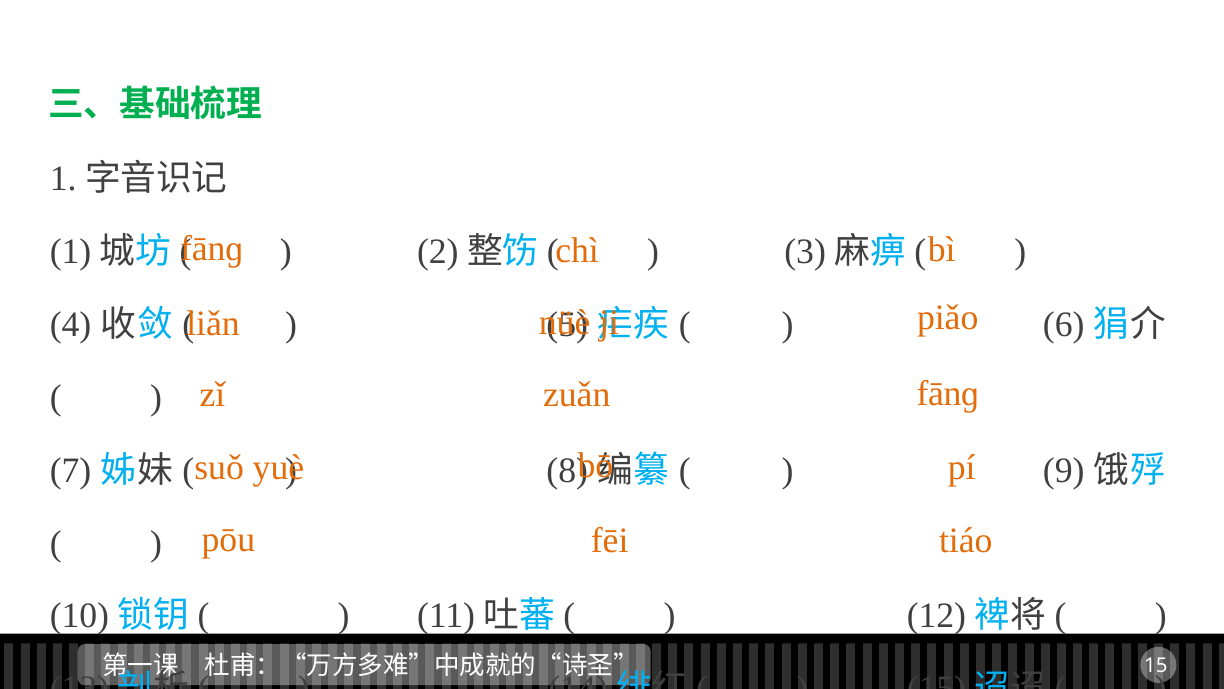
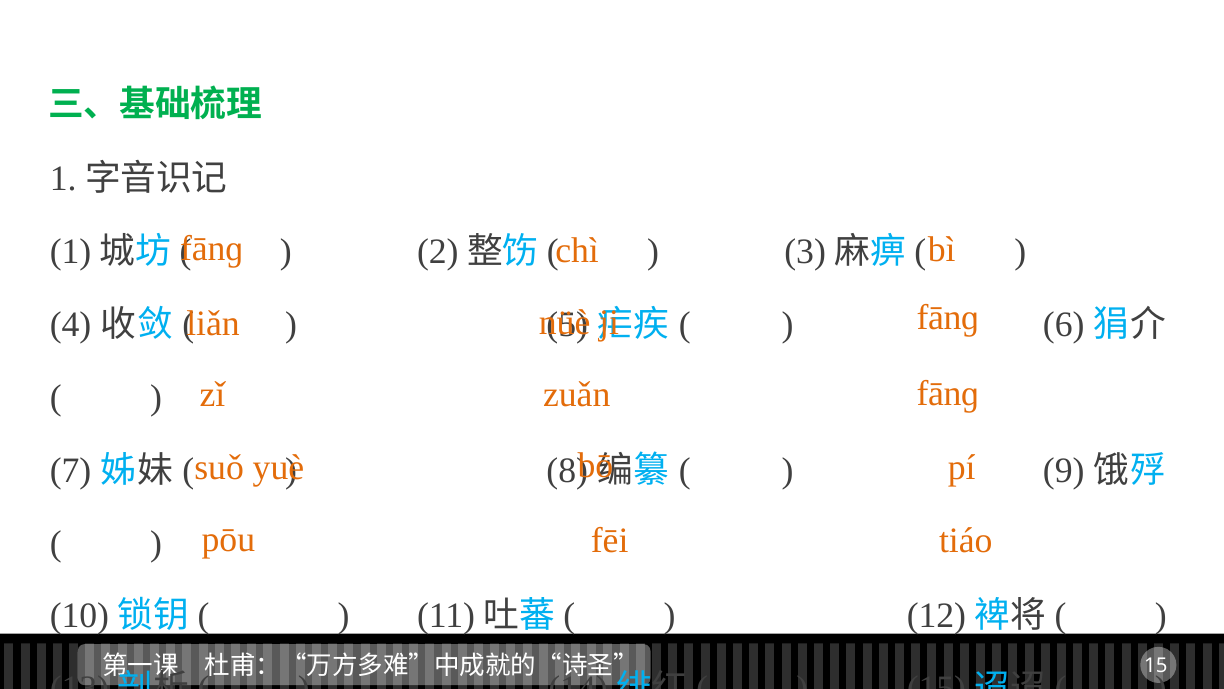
piǎo at (948, 317): piǎo -> fānɡ
